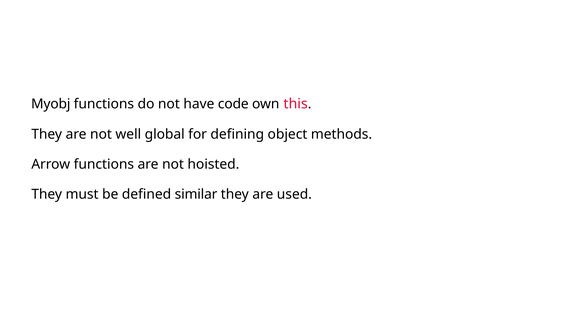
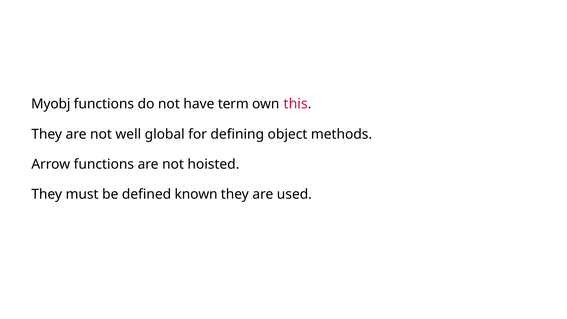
code: code -> term
similar: similar -> known
